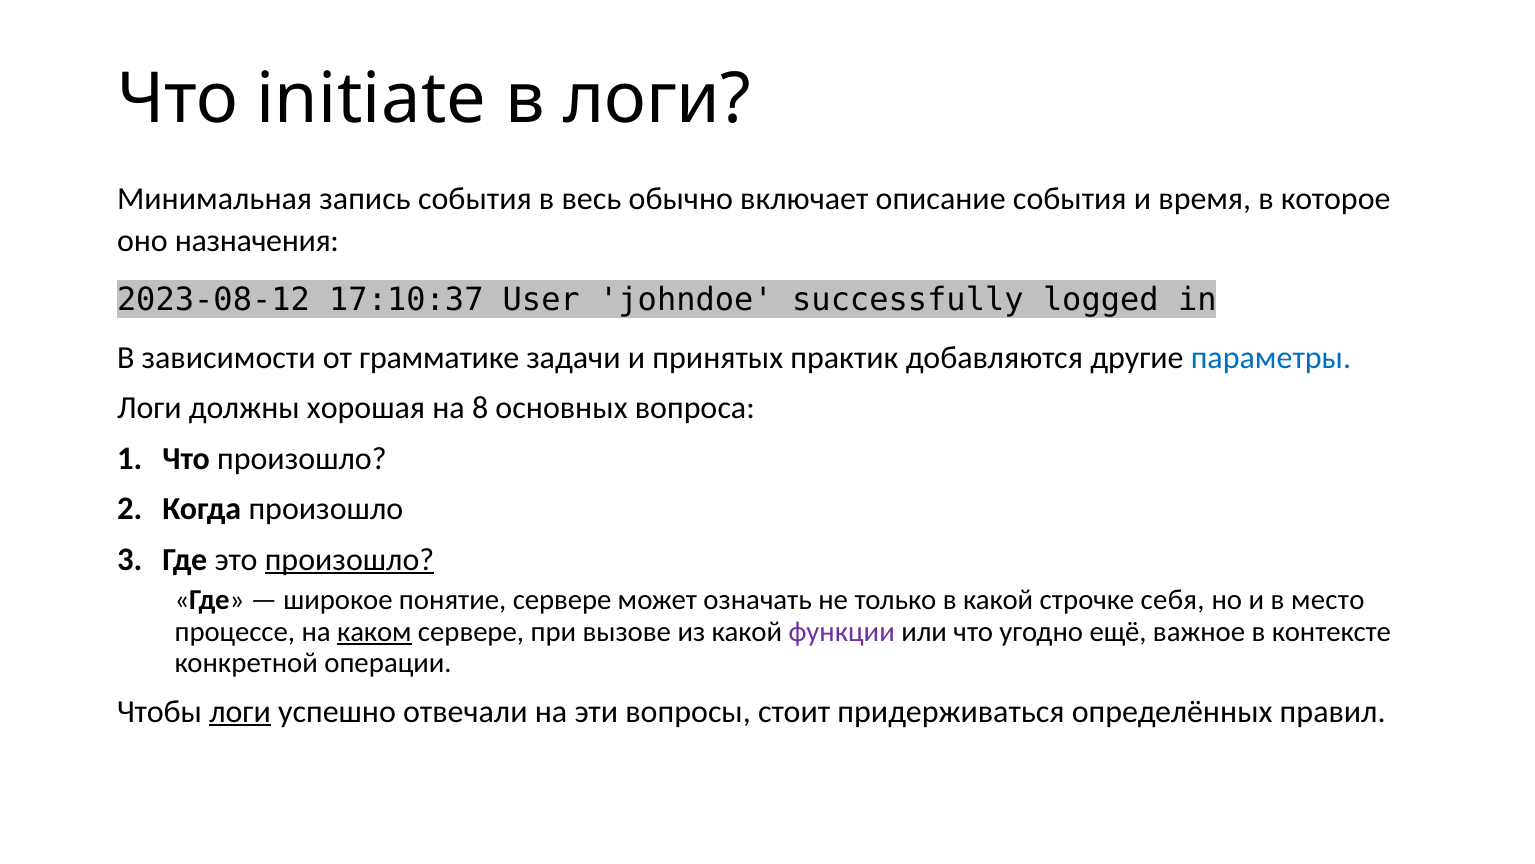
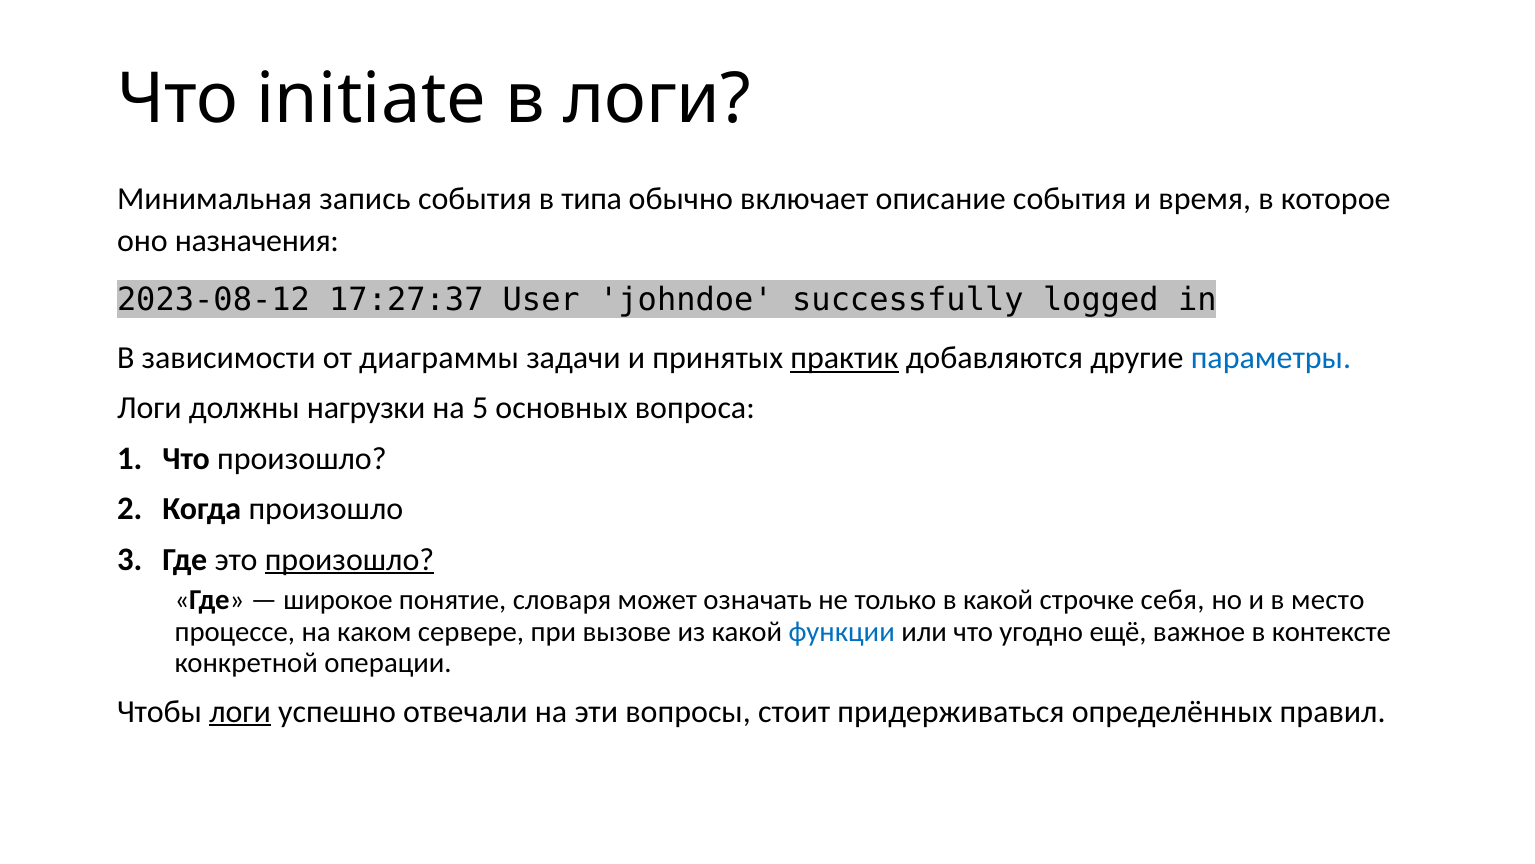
весь: весь -> типа
17:10:37: 17:10:37 -> 17:27:37
грамматике: грамматике -> диаграммы
практик underline: none -> present
хорошая: хорошая -> нагрузки
8: 8 -> 5
понятие сервере: сервере -> словаря
каком underline: present -> none
функции colour: purple -> blue
